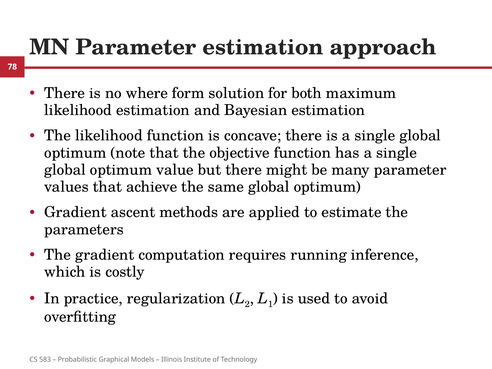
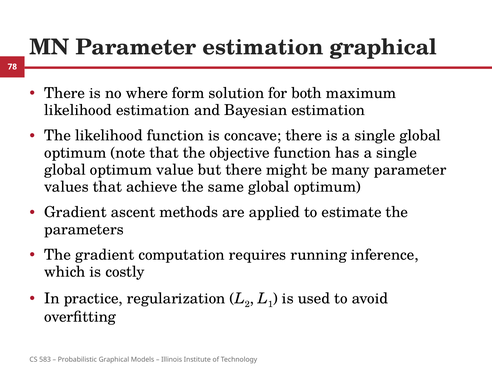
estimation approach: approach -> graphical
